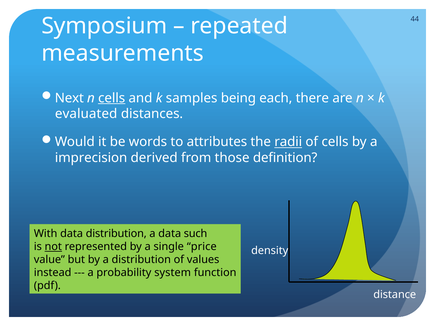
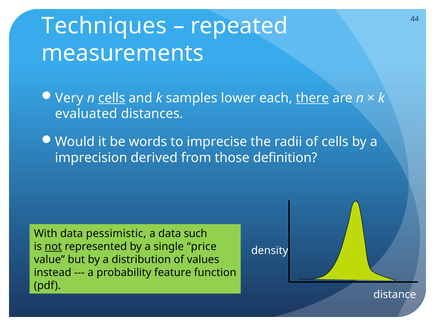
Symposium: Symposium -> Techniques
Next: Next -> Very
being: being -> lower
there underline: none -> present
attributes: attributes -> imprecise
radii underline: present -> none
data distribution: distribution -> pessimistic
system: system -> feature
